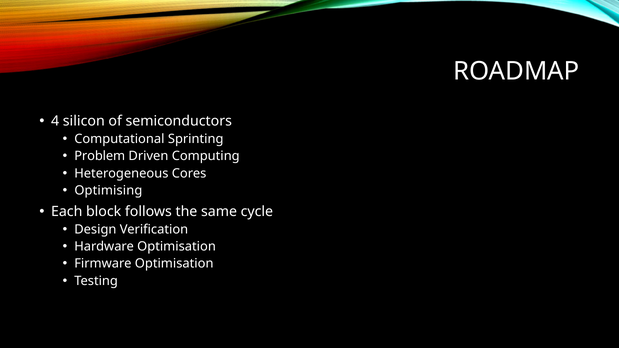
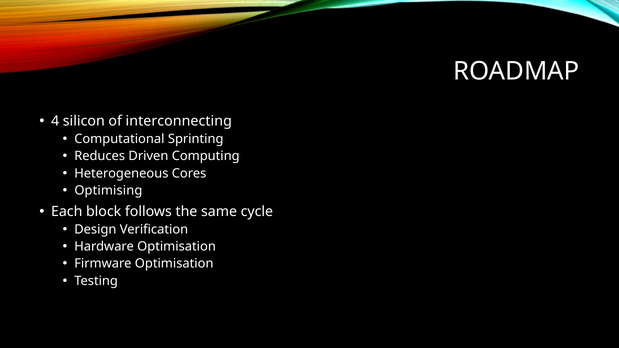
semiconductors: semiconductors -> interconnecting
Problem: Problem -> Reduces
